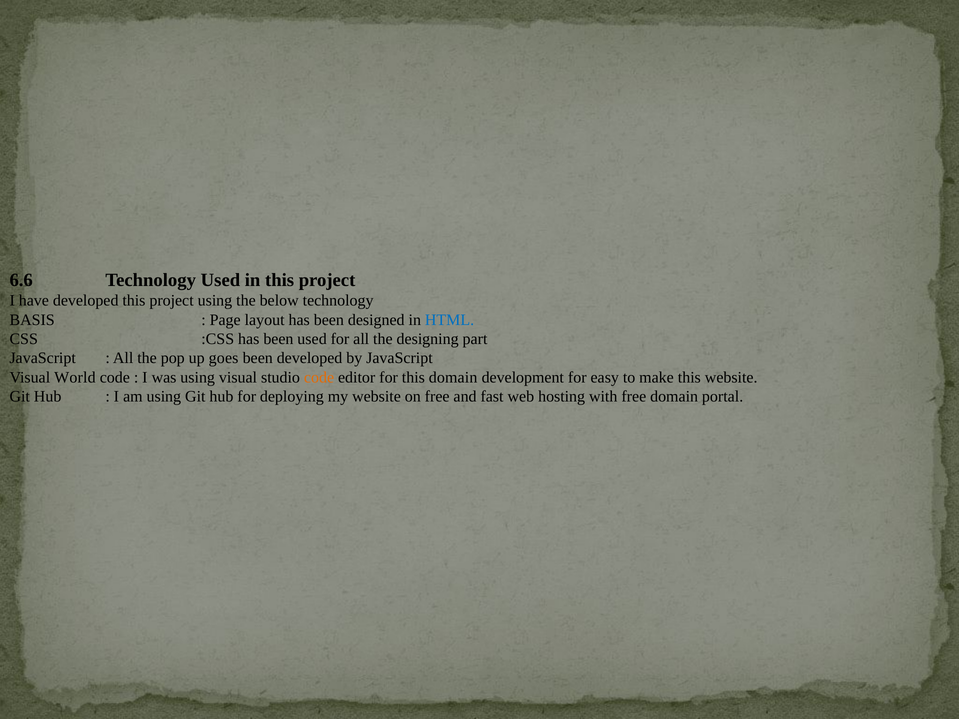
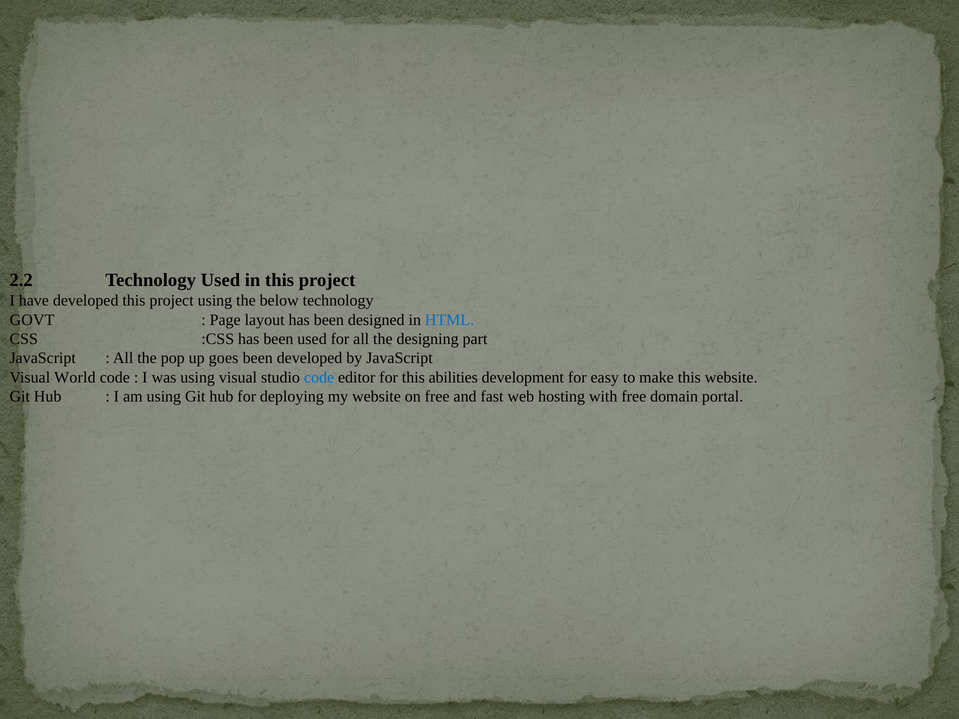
6.6: 6.6 -> 2.2
BASIS: BASIS -> GOVT
code at (319, 377) colour: orange -> blue
this domain: domain -> abilities
